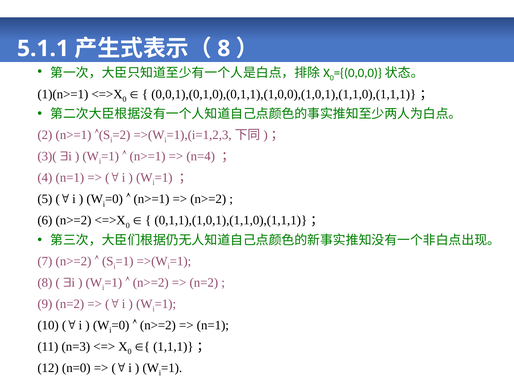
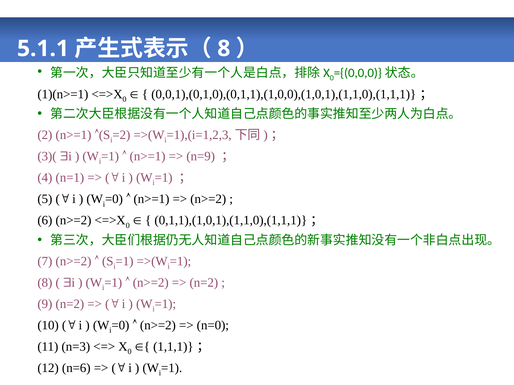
n=4: n=4 -> n=9
n=1 at (213, 326): n=1 -> n=0
n=0: n=0 -> n=6
